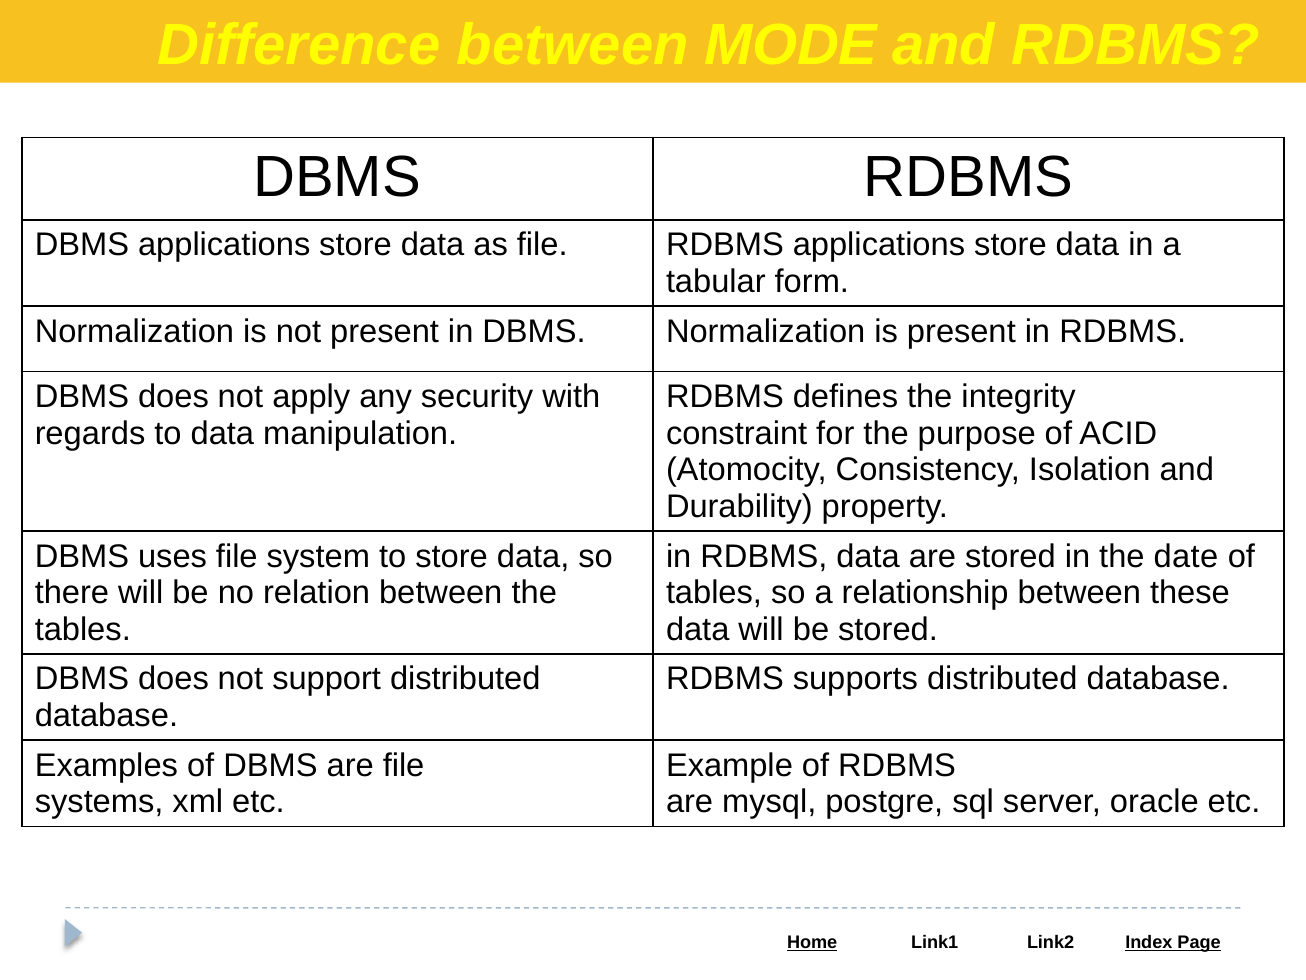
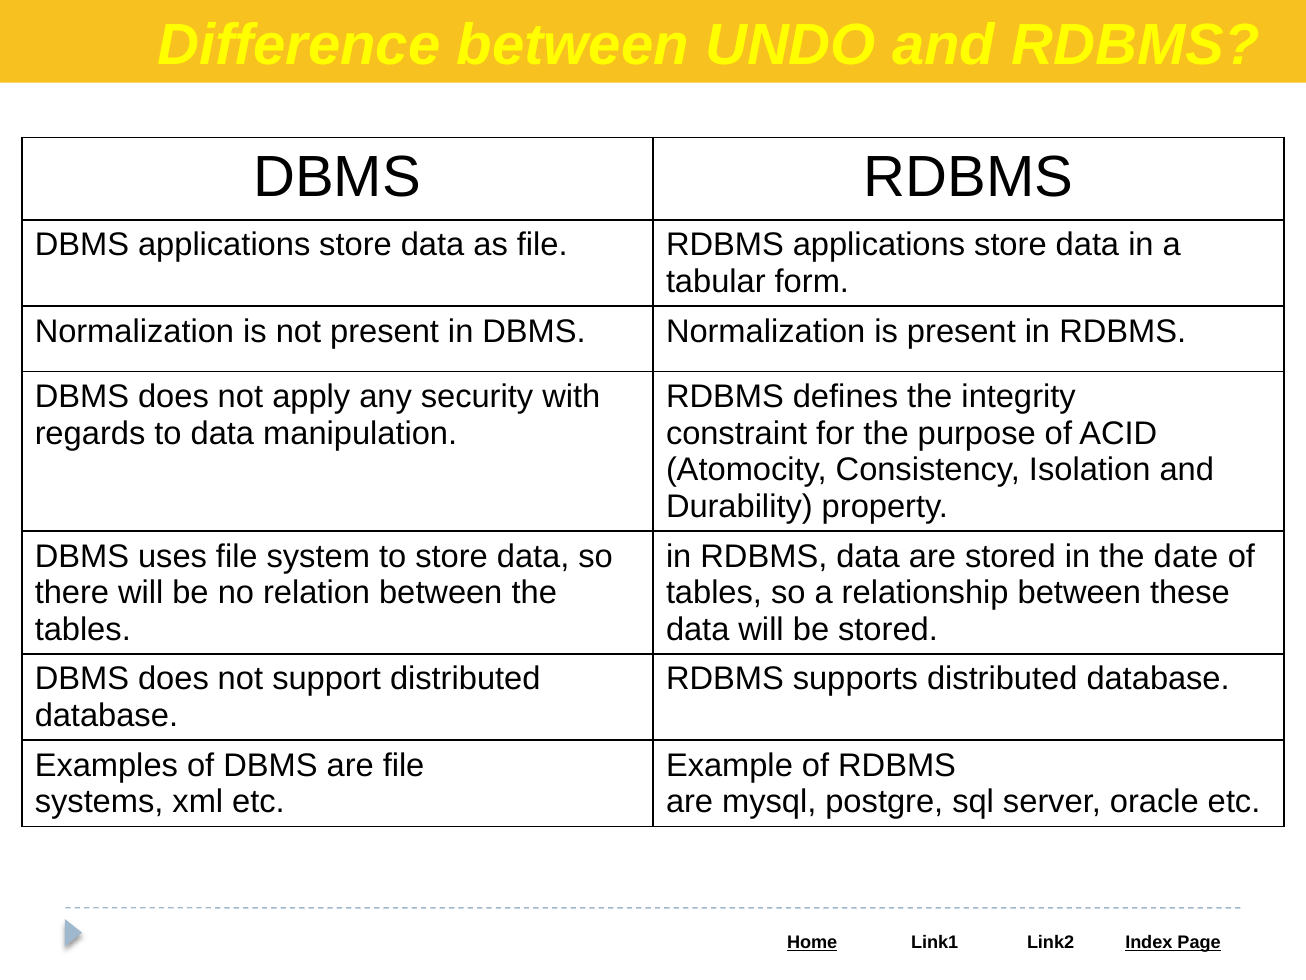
MODE: MODE -> UNDO
